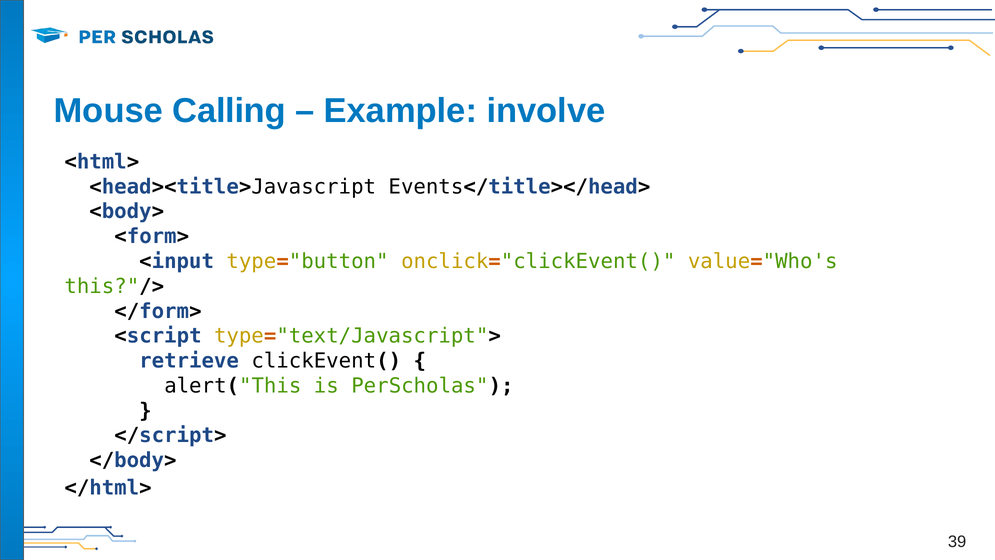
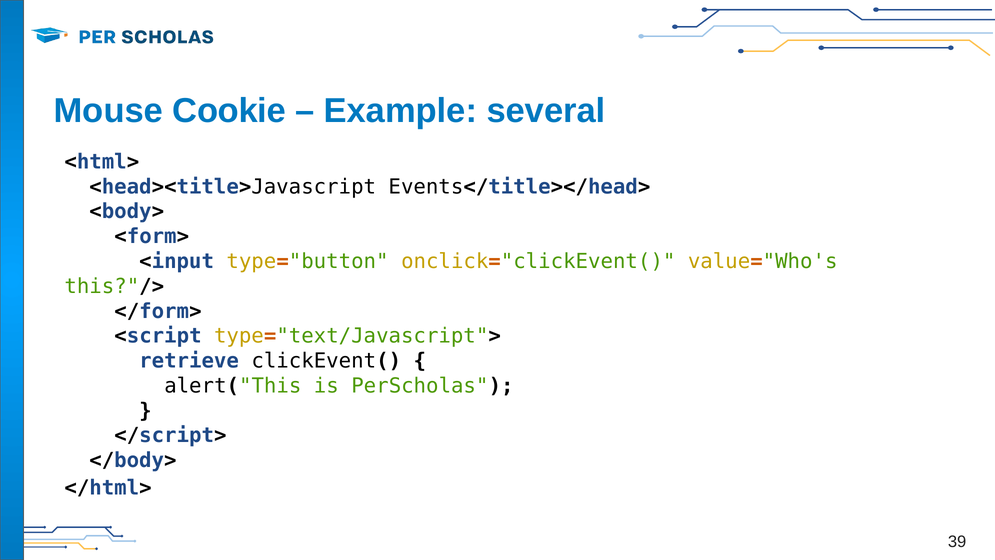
Calling: Calling -> Cookie
involve: involve -> several
